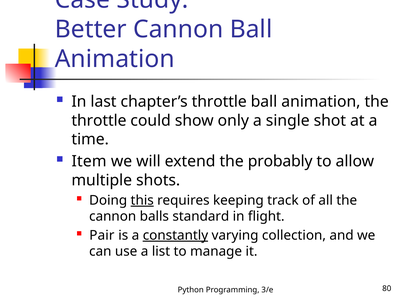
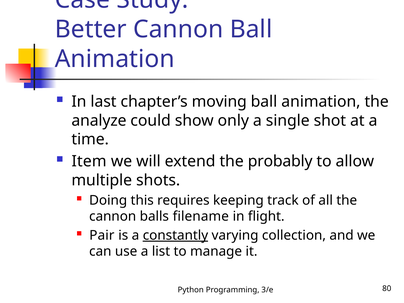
chapter’s throttle: throttle -> moving
throttle at (99, 121): throttle -> analyze
this underline: present -> none
standard: standard -> filename
